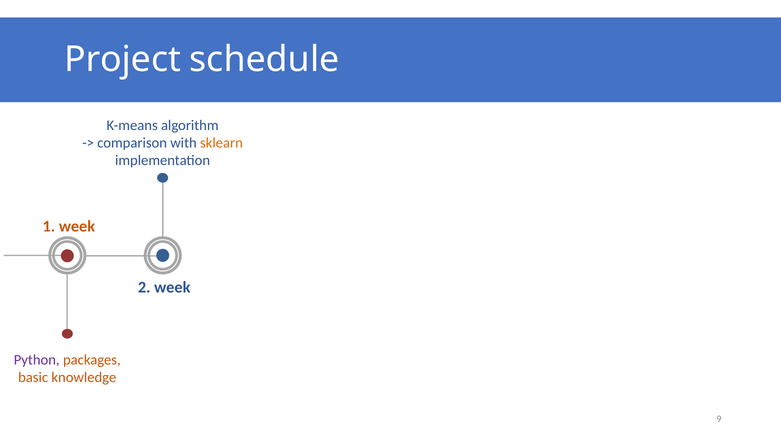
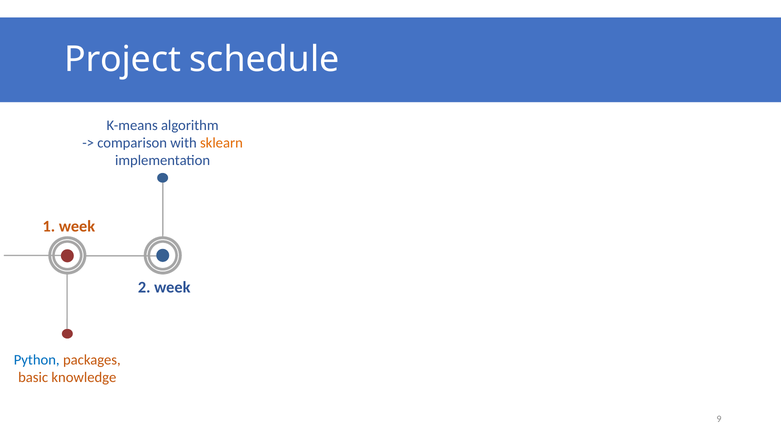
Python colour: purple -> blue
